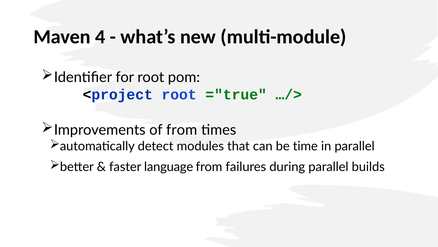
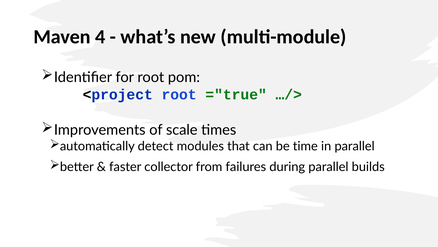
of from: from -> scale
language: language -> collector
